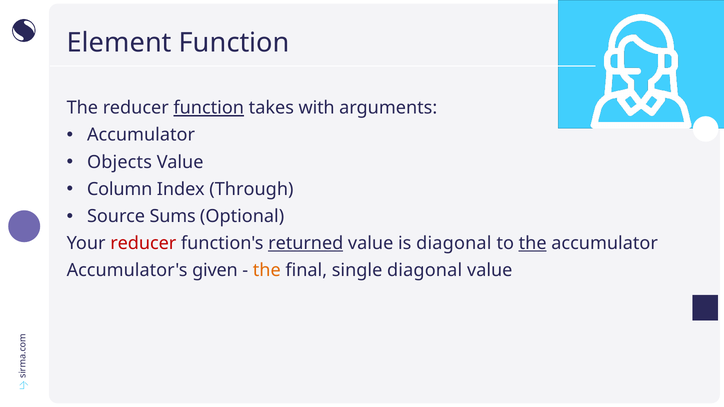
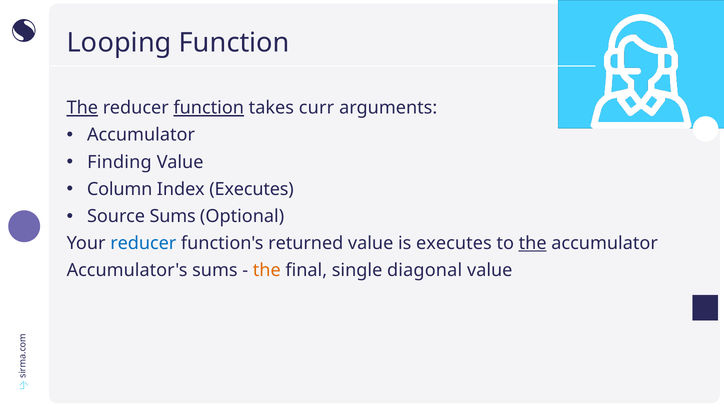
Element: Element -> Looping
The at (82, 108) underline: none -> present
with: with -> curr
Objects: Objects -> Finding
Index Through: Through -> Executes
reducer at (143, 244) colour: red -> blue
returned underline: present -> none
is diagonal: diagonal -> executes
Accumulator's given: given -> sums
